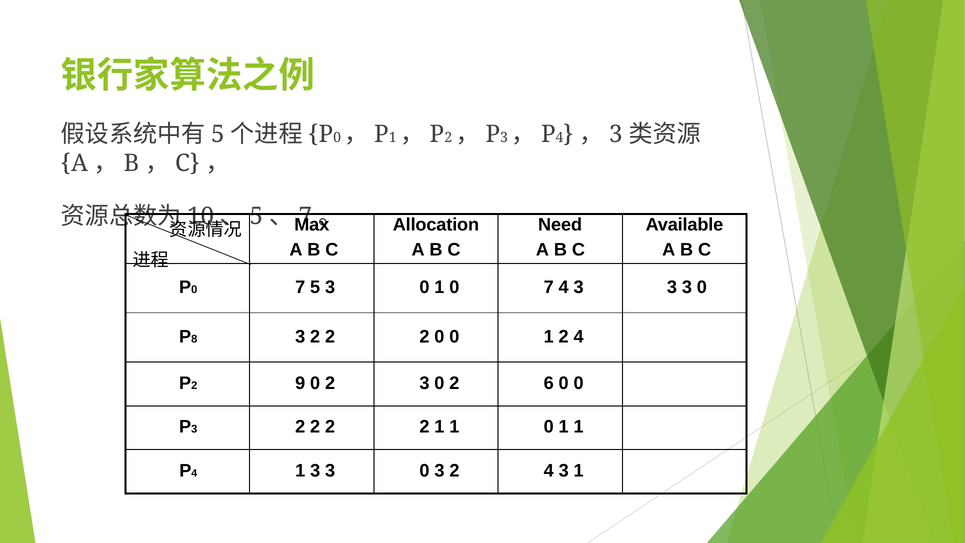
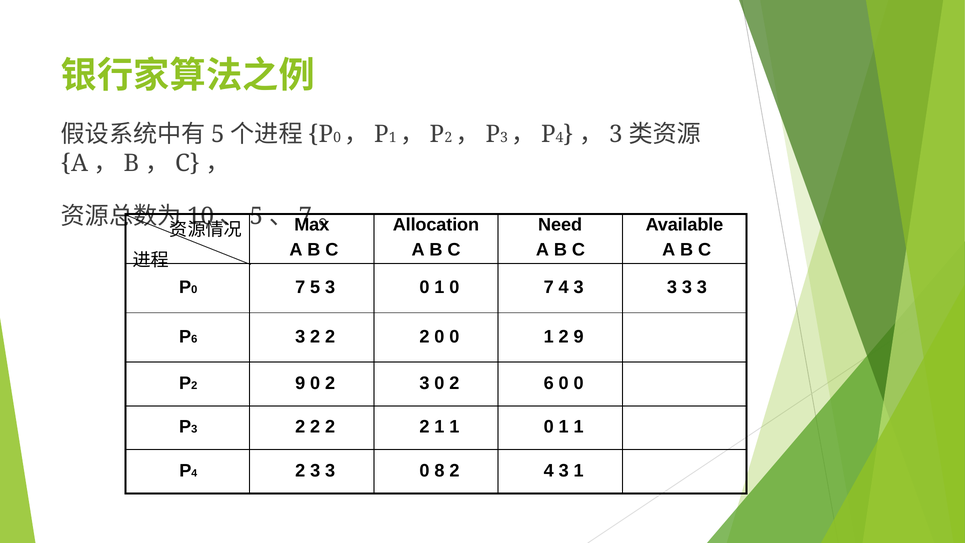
3 3 3 0: 0 -> 3
8 at (194, 339): 8 -> 6
1 2 4: 4 -> 9
4 1: 1 -> 2
0 3: 3 -> 8
